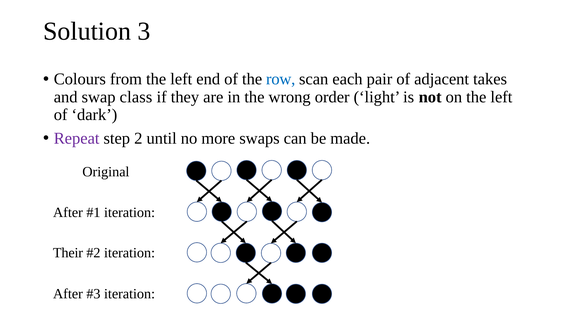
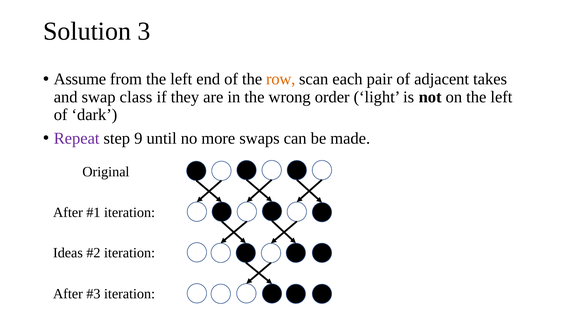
Colours: Colours -> Assume
row colour: blue -> orange
2: 2 -> 9
Their: Their -> Ideas
